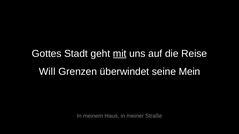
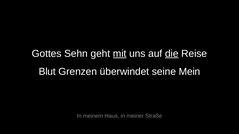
Stadt: Stadt -> Sehn
die underline: none -> present
Will: Will -> Blut
